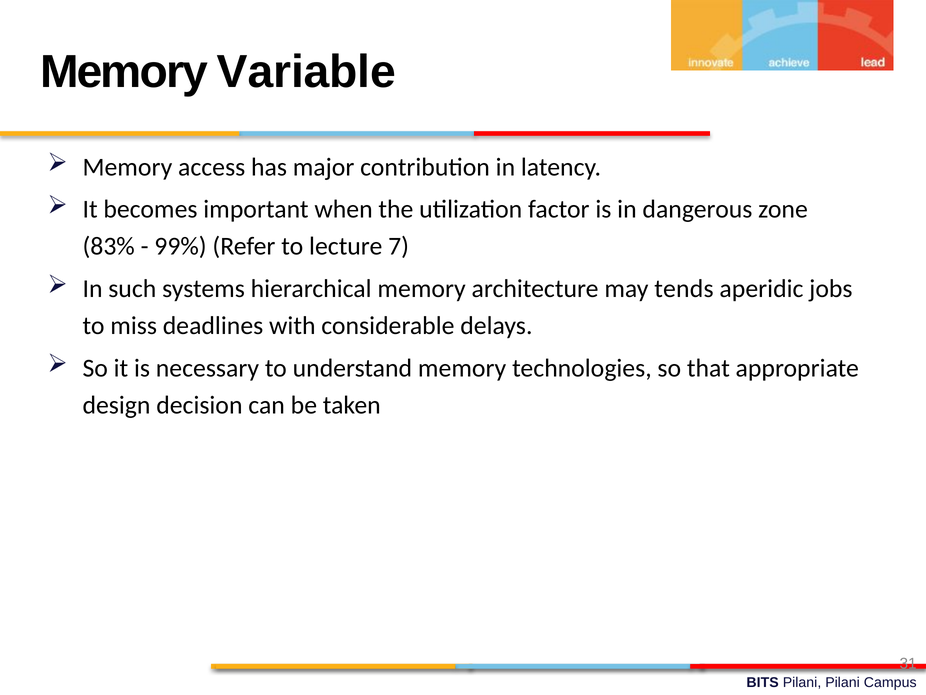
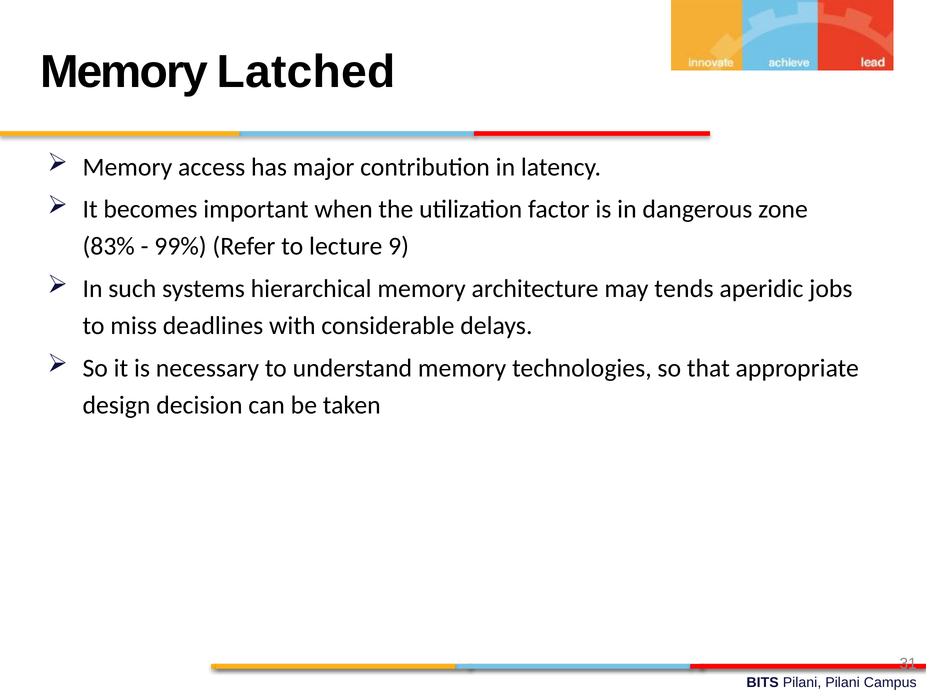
Variable: Variable -> Latched
7: 7 -> 9
